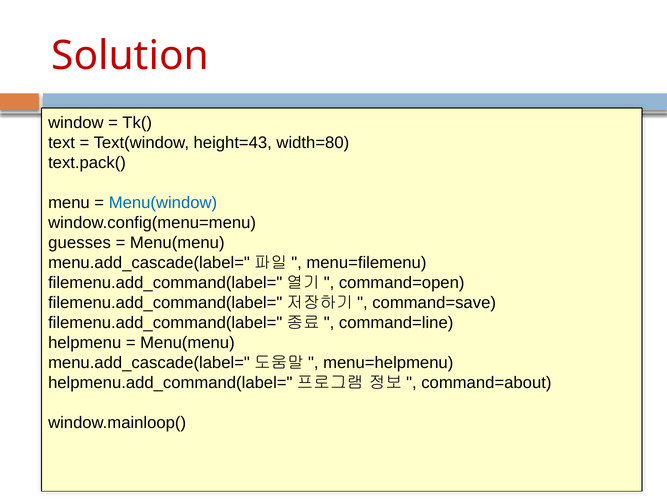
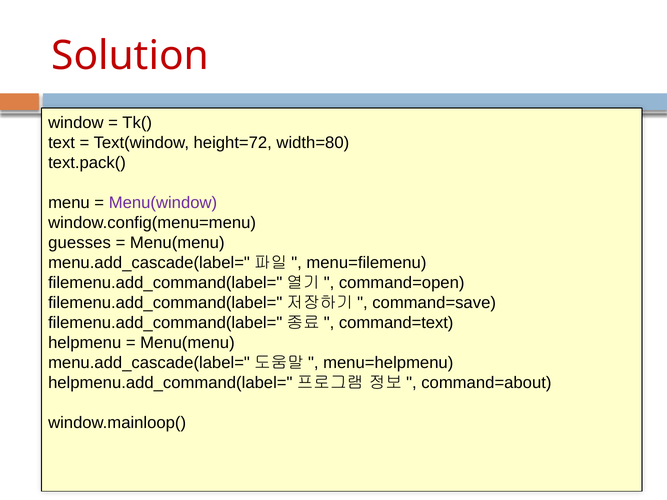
height=43: height=43 -> height=72
Menu(window colour: blue -> purple
command=line: command=line -> command=text
